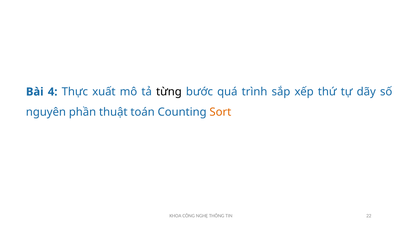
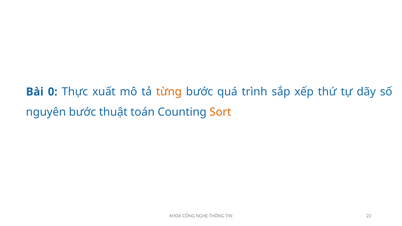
4: 4 -> 0
từng colour: black -> orange
nguyên phần: phần -> bước
